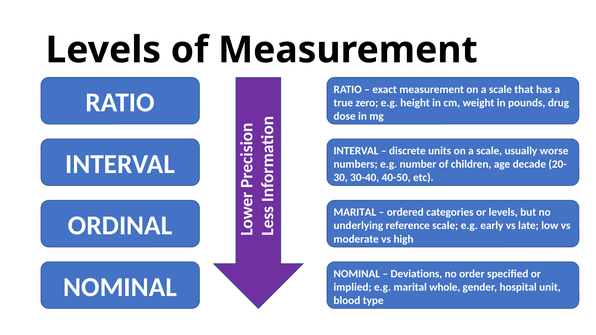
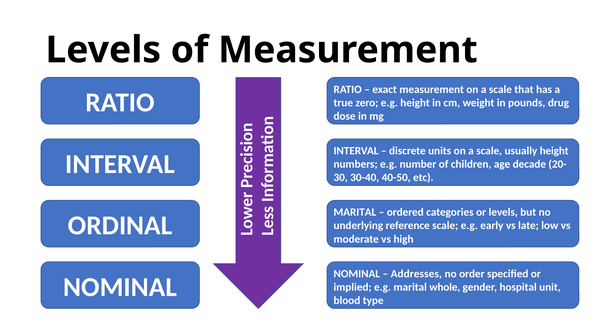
usually worse: worse -> height
Deviations: Deviations -> Addresses
